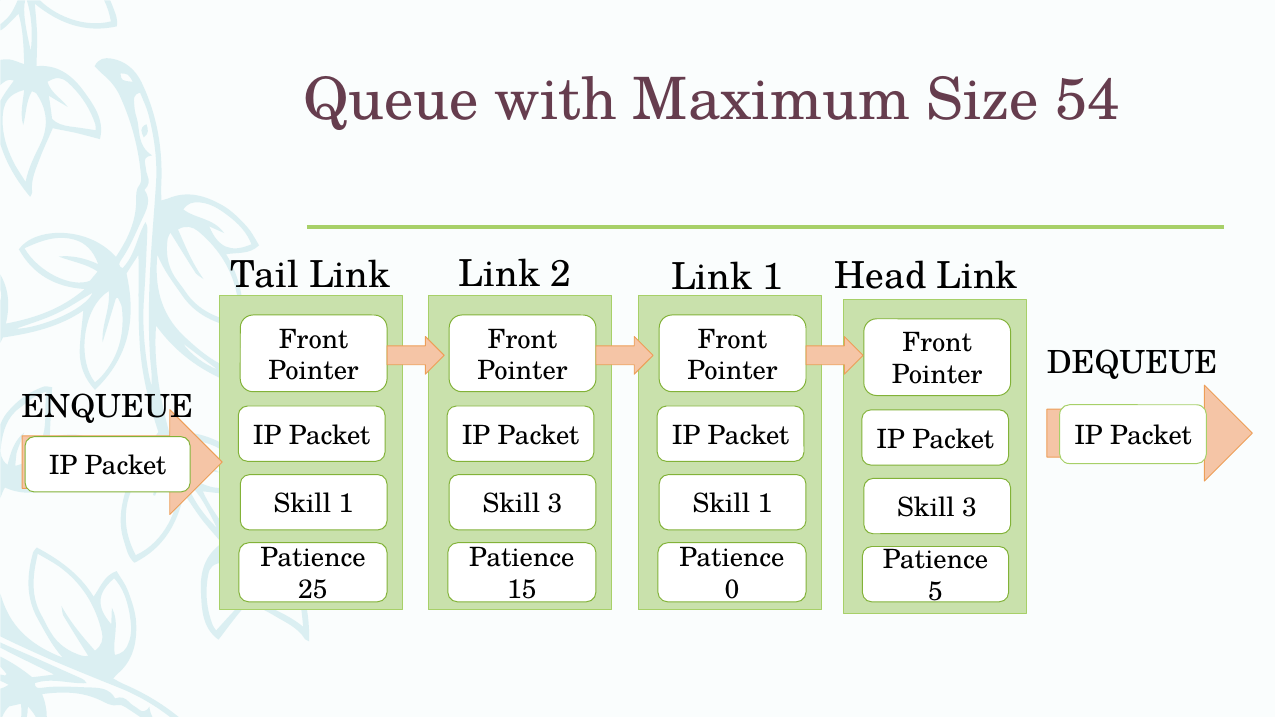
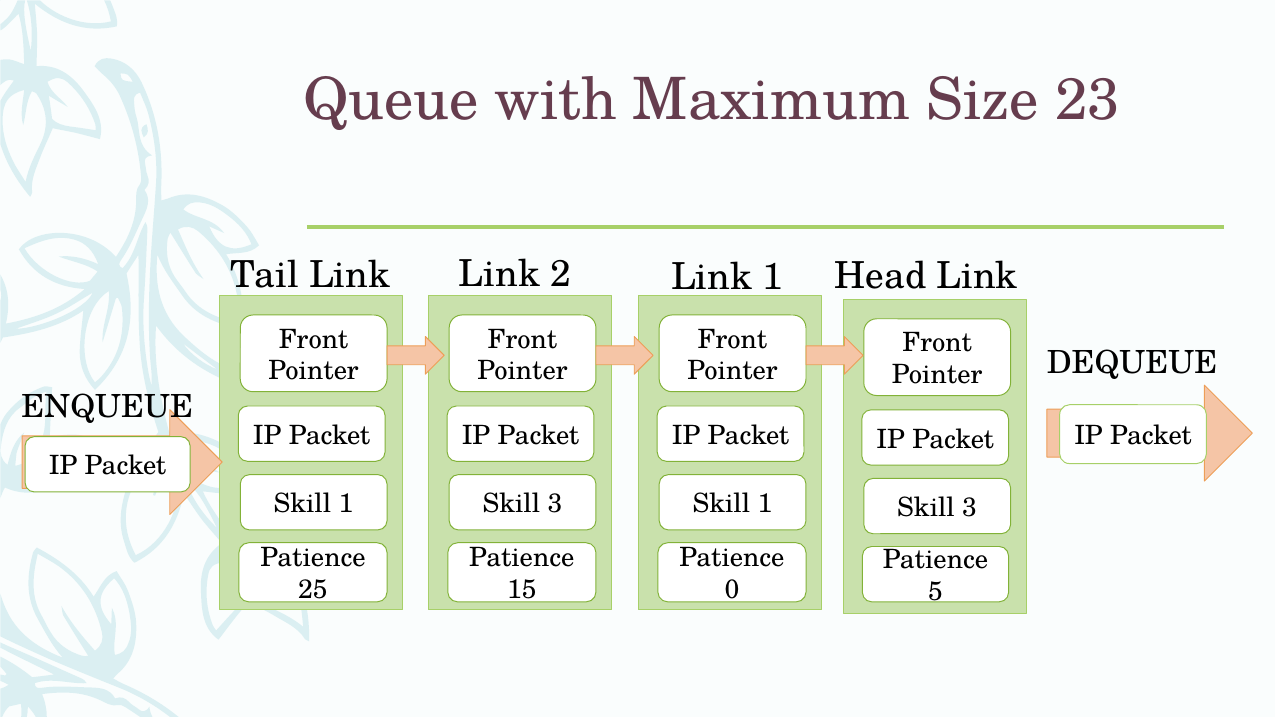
54: 54 -> 23
